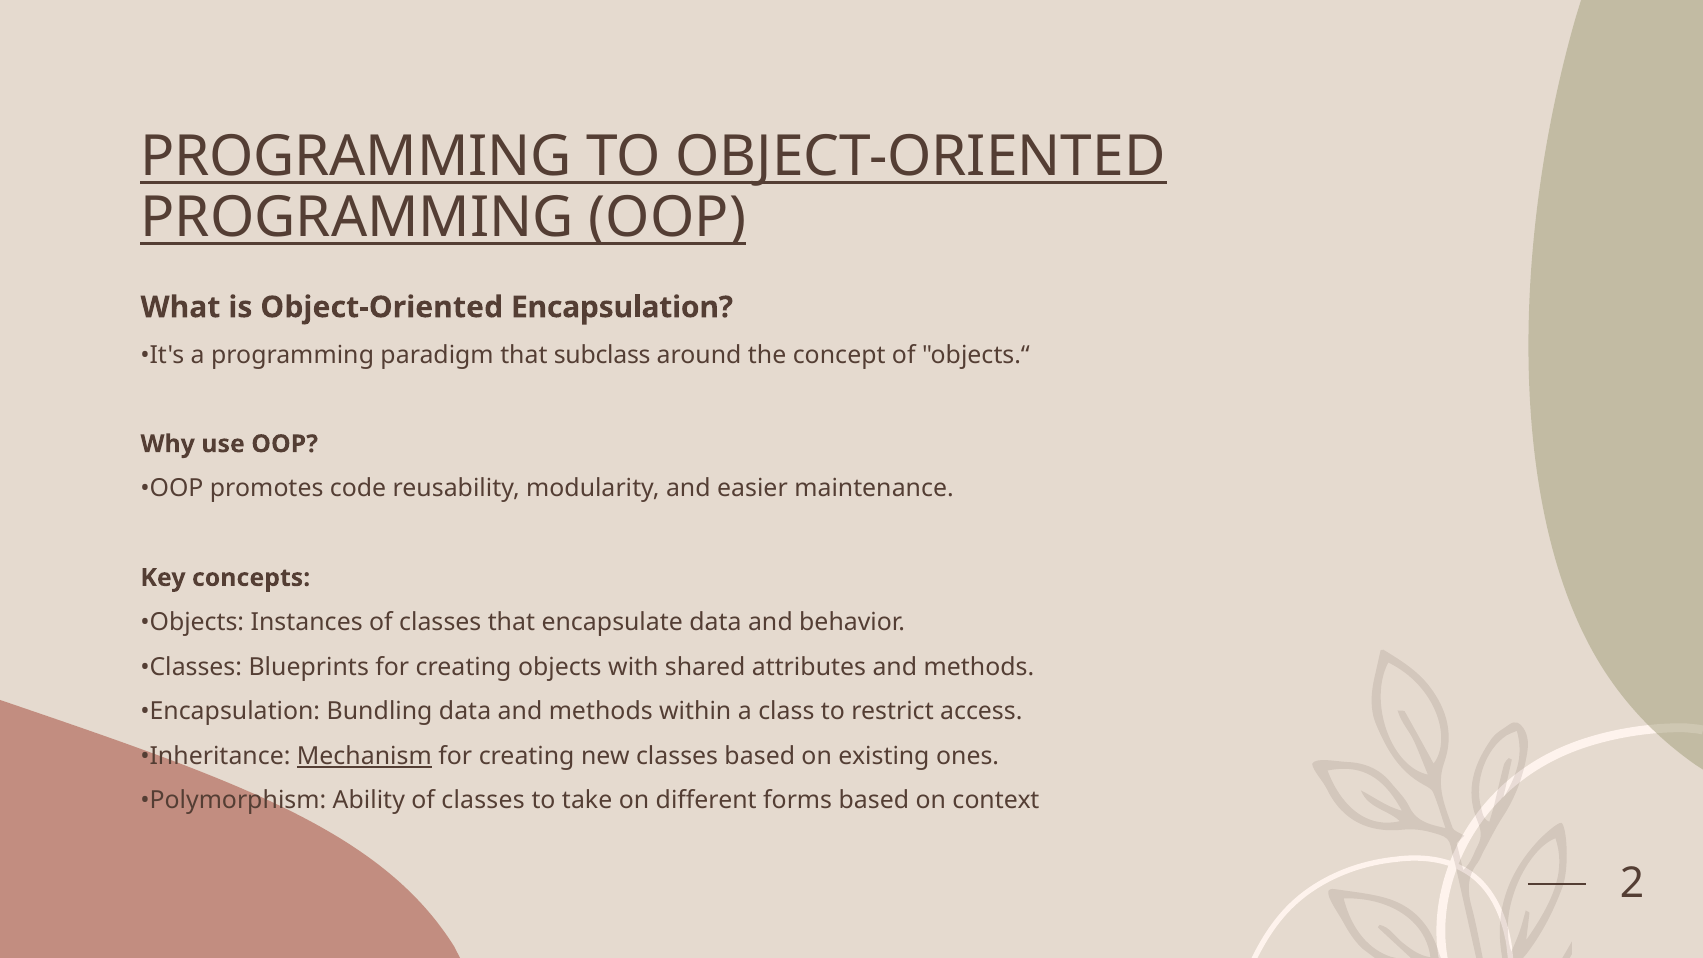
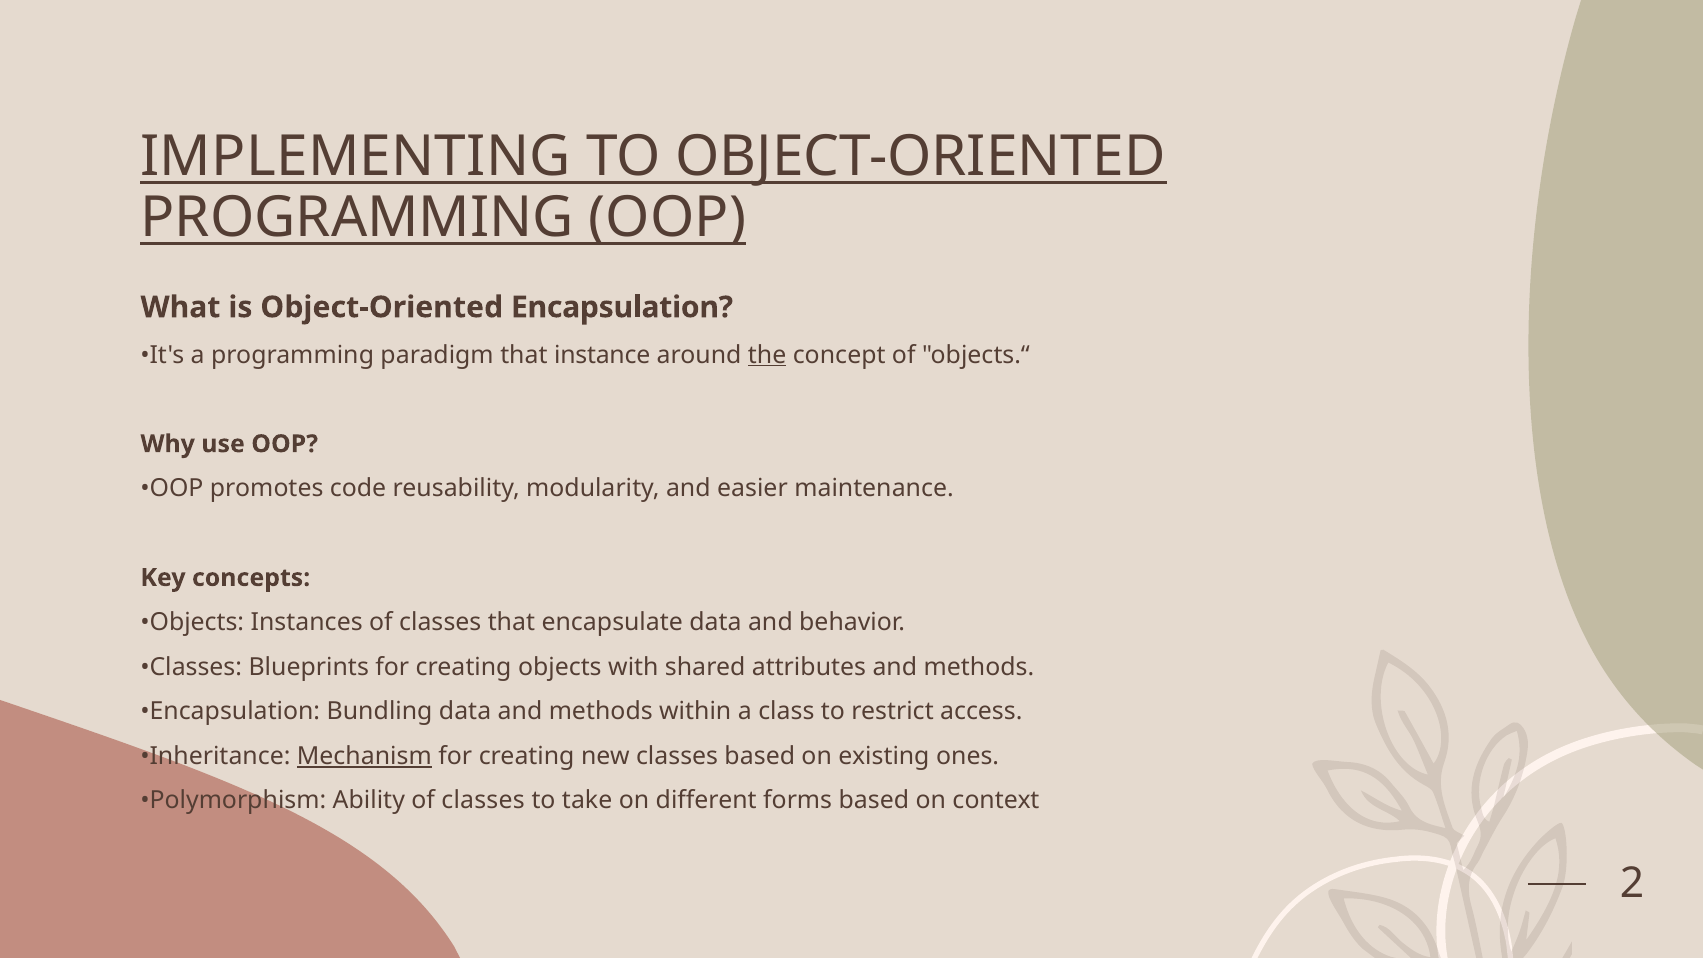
PROGRAMMING at (356, 157): PROGRAMMING -> IMPLEMENTING
subclass: subclass -> instance
the underline: none -> present
